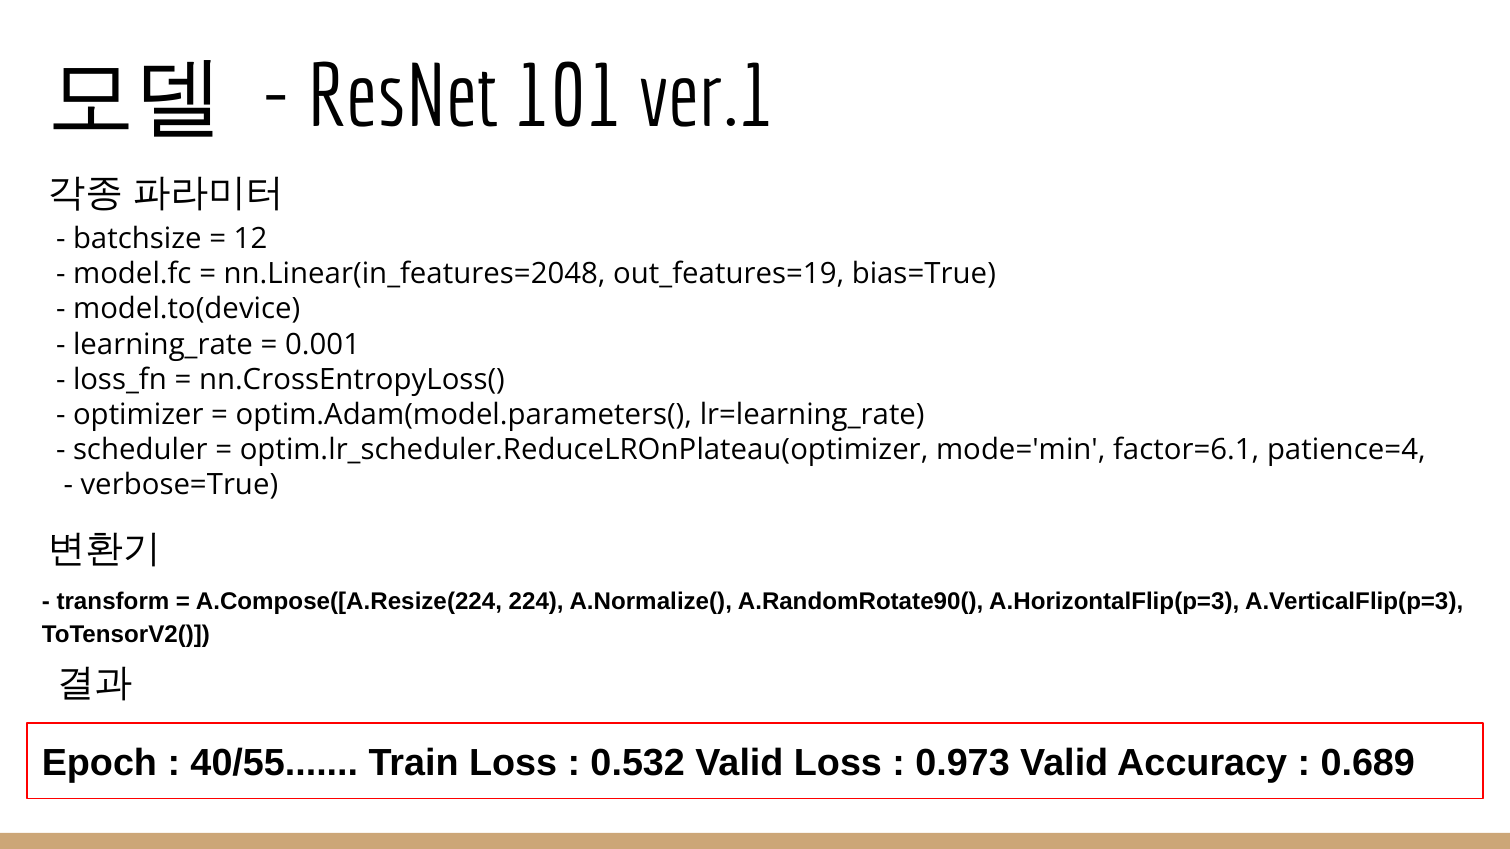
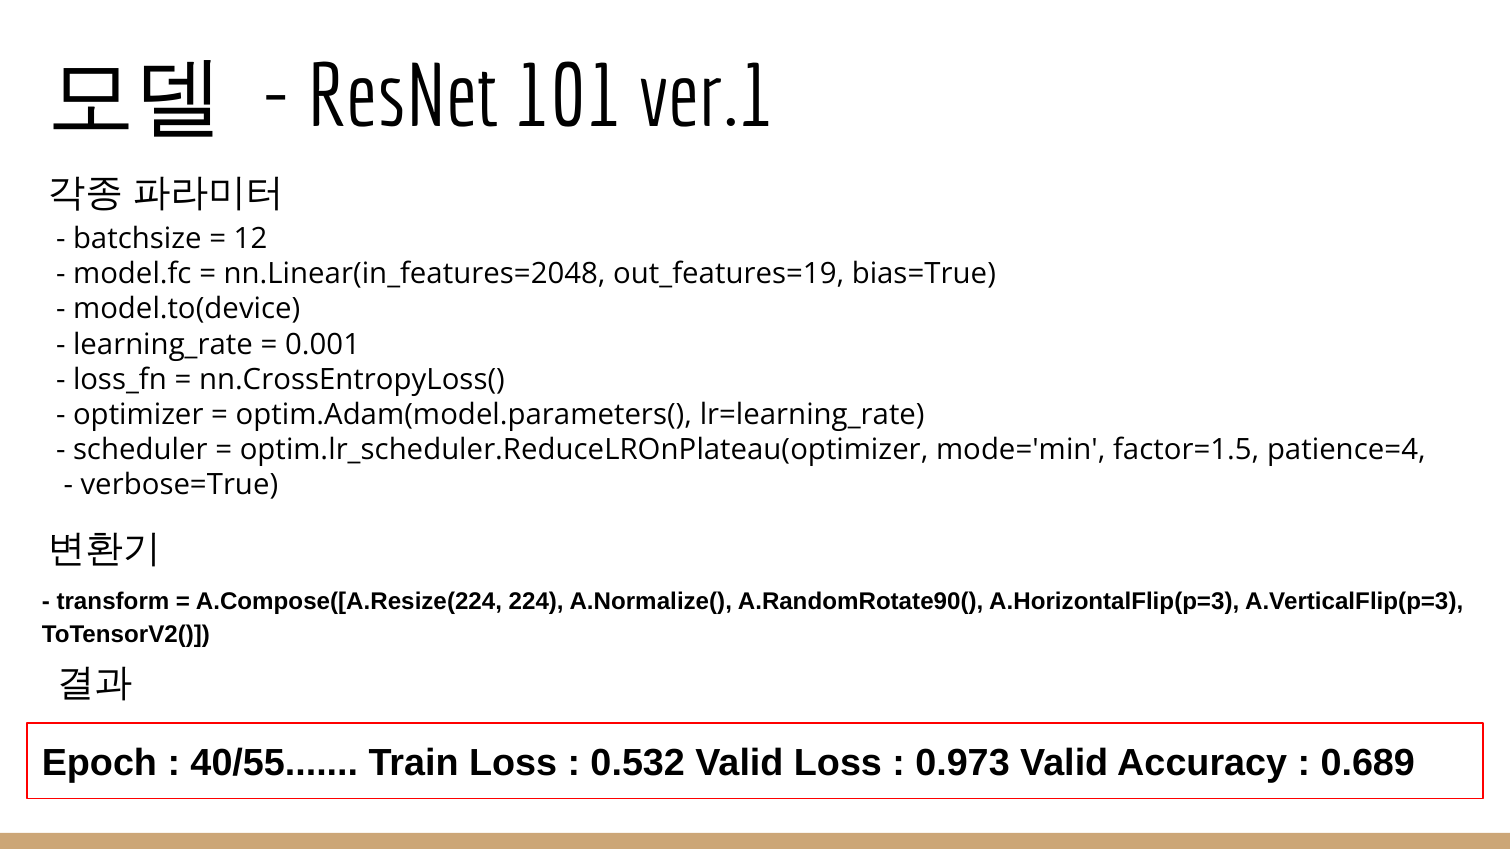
factor=6.1: factor=6.1 -> factor=1.5
